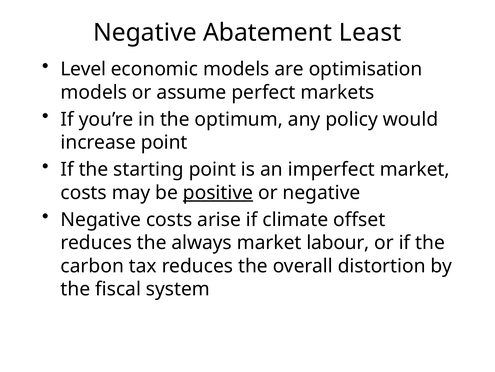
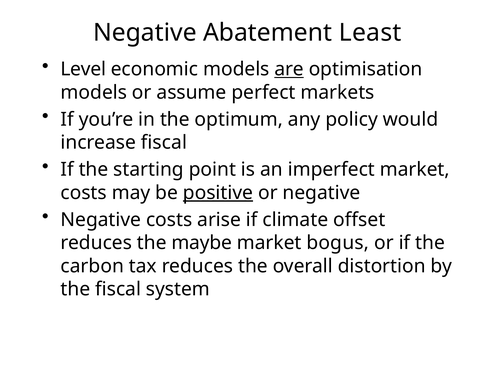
are underline: none -> present
increase point: point -> fiscal
always: always -> maybe
labour: labour -> bogus
